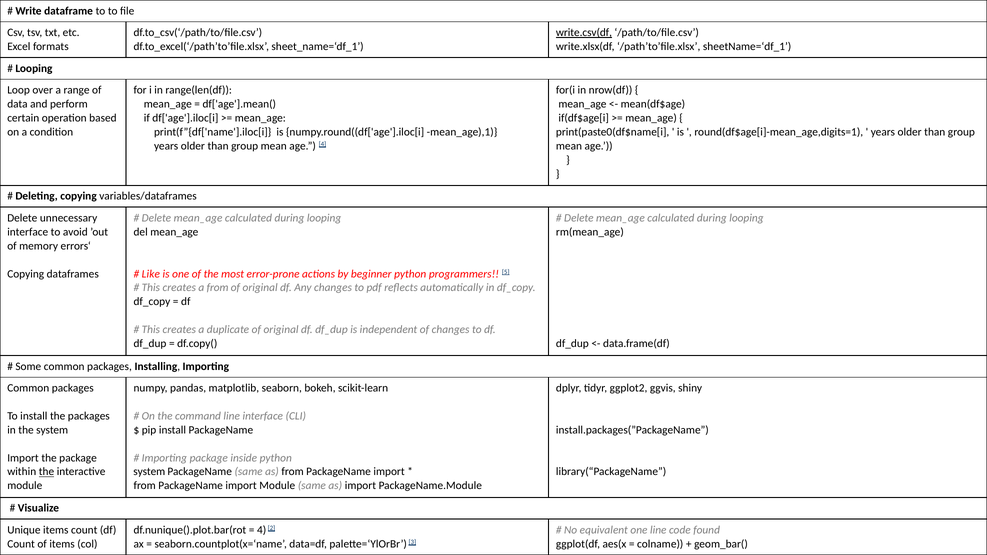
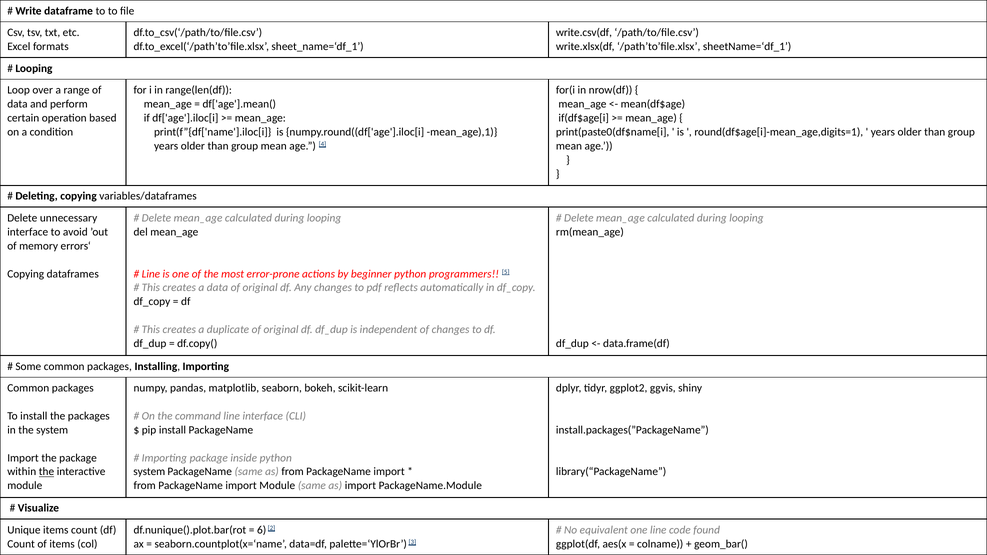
write.csv(df underline: present -> none
Like at (151, 274): Like -> Line
a from: from -> data
4 at (262, 530): 4 -> 6
